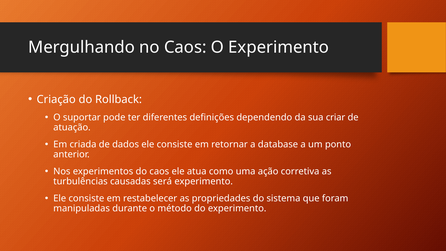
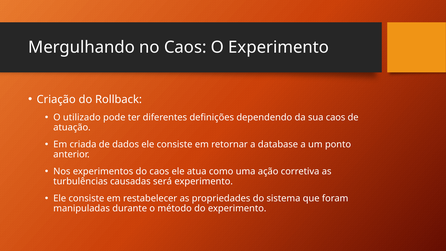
suportar: suportar -> utilizado
sua criar: criar -> caos
